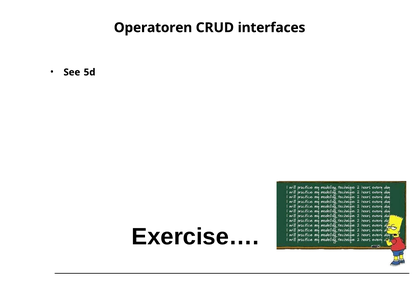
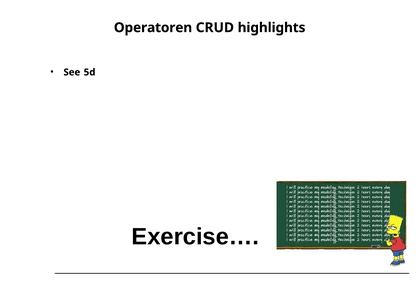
interfaces: interfaces -> highlights
